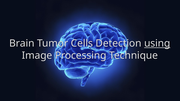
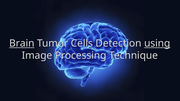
Brain underline: none -> present
